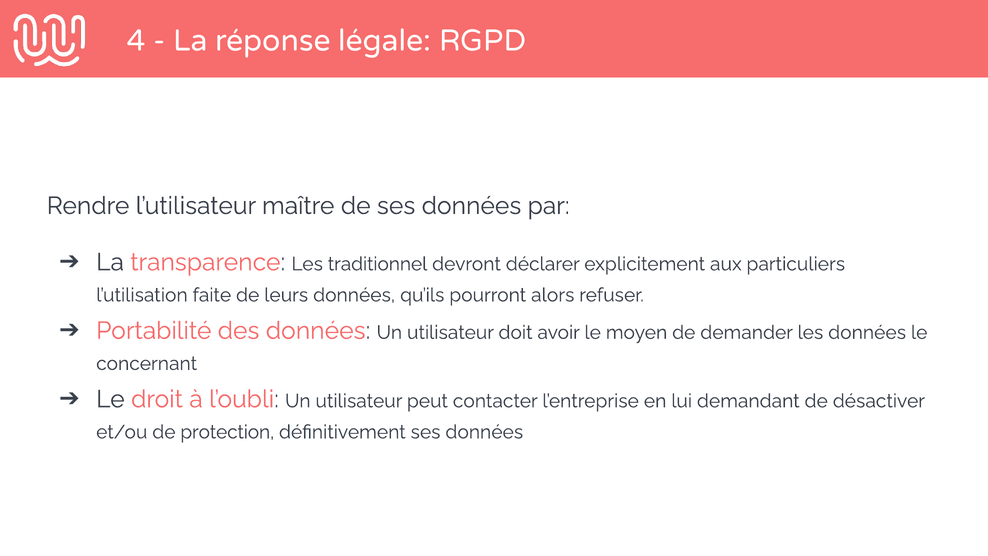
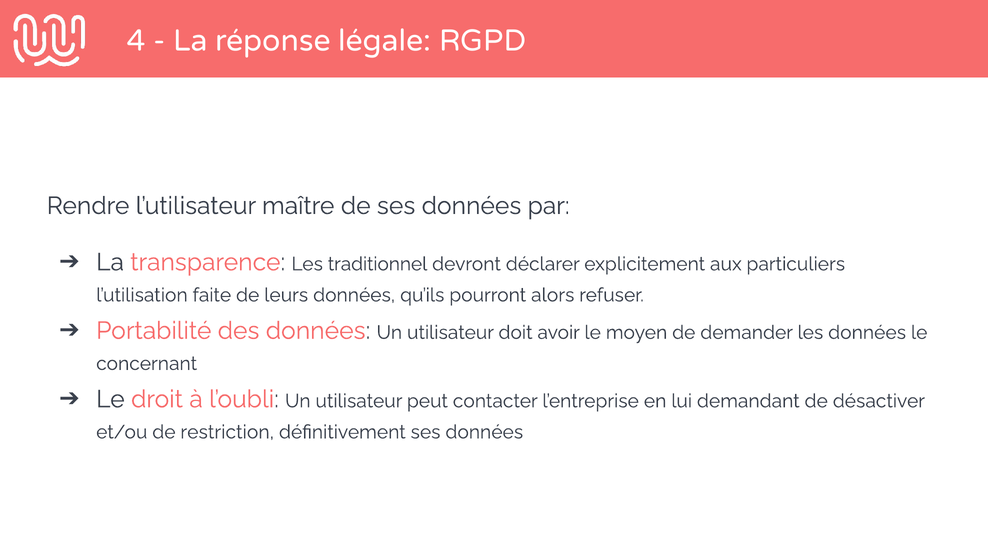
protection: protection -> restriction
